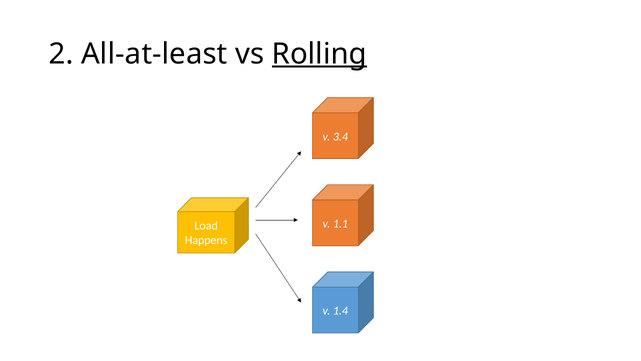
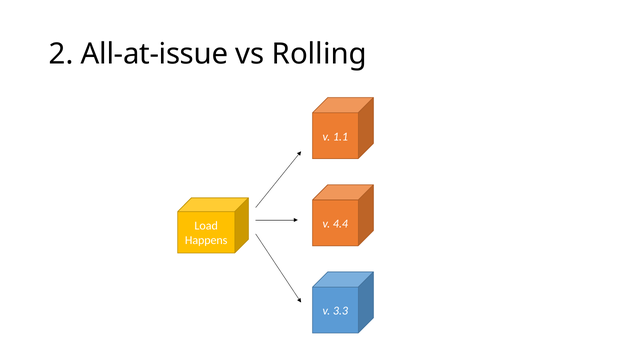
All-at-least: All-at-least -> All-at-issue
Rolling underline: present -> none
3.4: 3.4 -> 1.1
1.1: 1.1 -> 4.4
1.4: 1.4 -> 3.3
